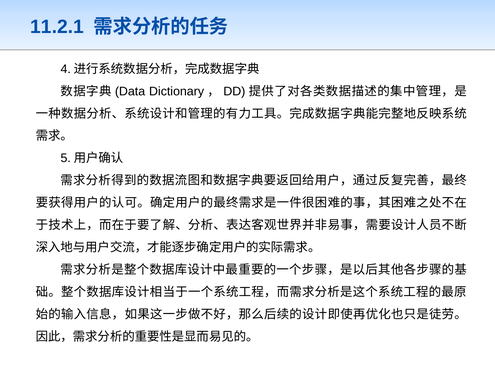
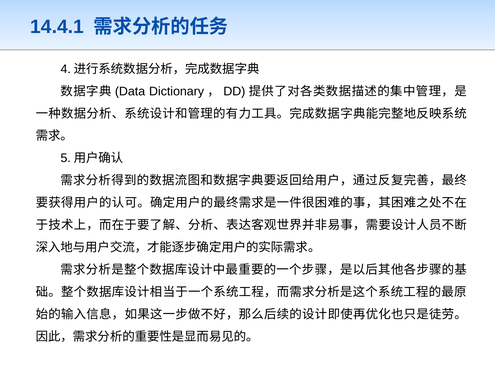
11.2.1: 11.2.1 -> 14.4.1
